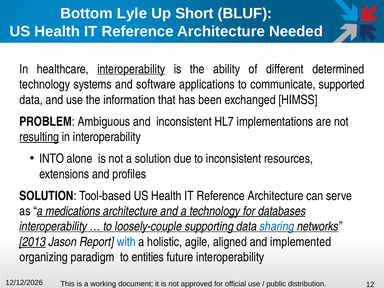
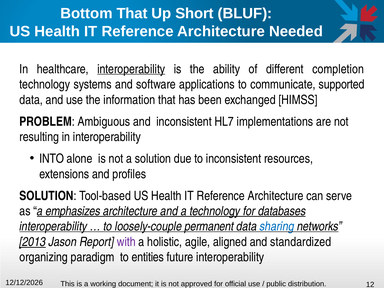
Bottom Lyle: Lyle -> That
determined: determined -> completion
resulting underline: present -> none
medications: medications -> emphasizes
supporting: supporting -> permanent
with colour: blue -> purple
implemented: implemented -> standardized
